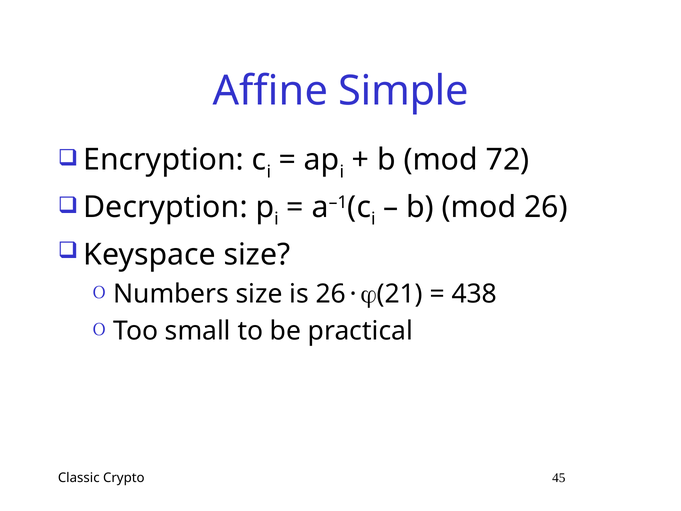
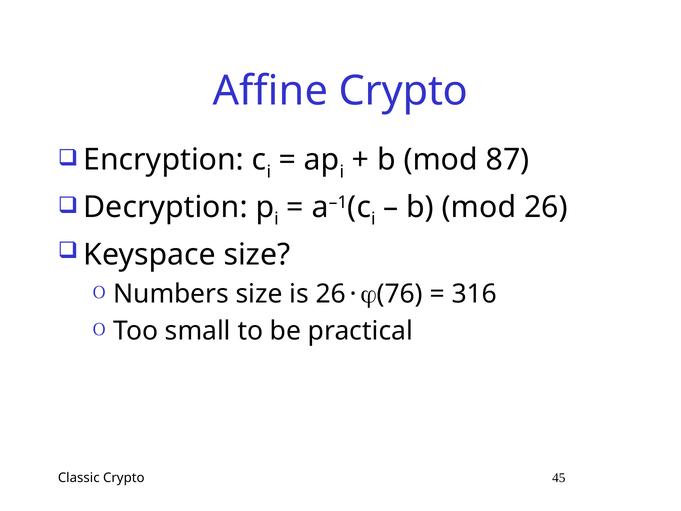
Affine Simple: Simple -> Crypto
72: 72 -> 87
21: 21 -> 76
438: 438 -> 316
